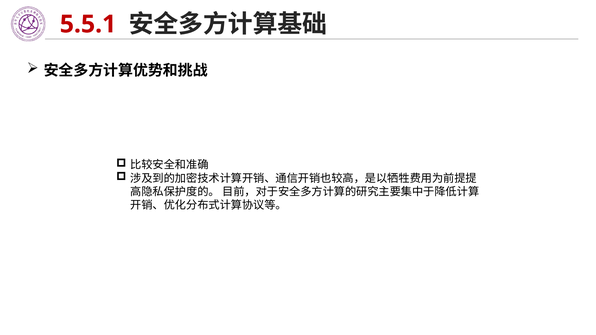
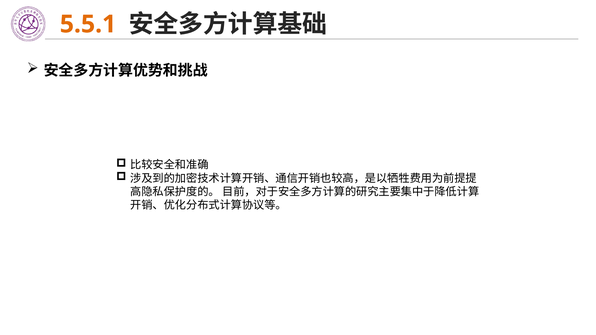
5.5.1 colour: red -> orange
